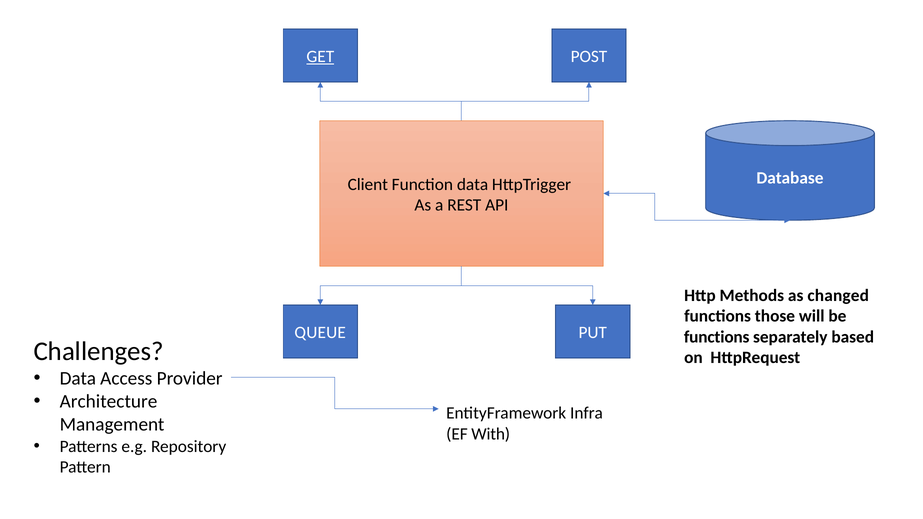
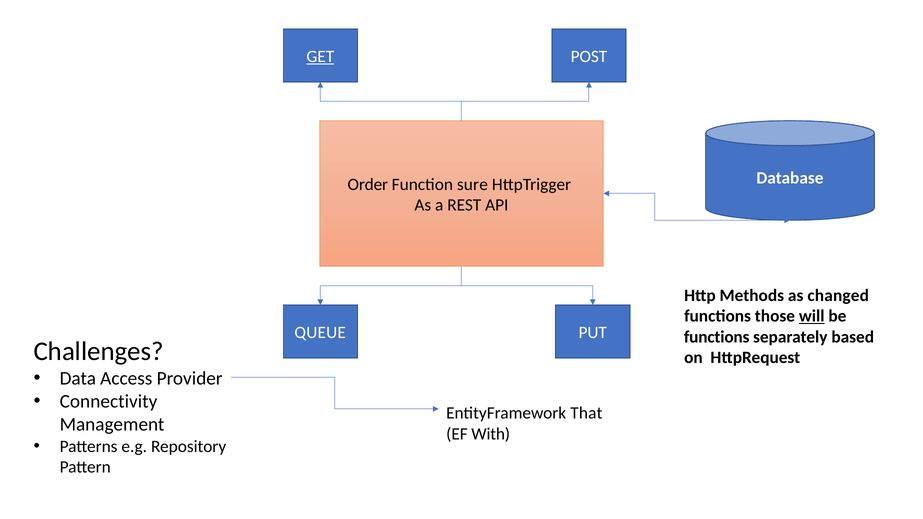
Client: Client -> Order
Function data: data -> sure
will underline: none -> present
Architecture: Architecture -> Connectivity
Infra: Infra -> That
